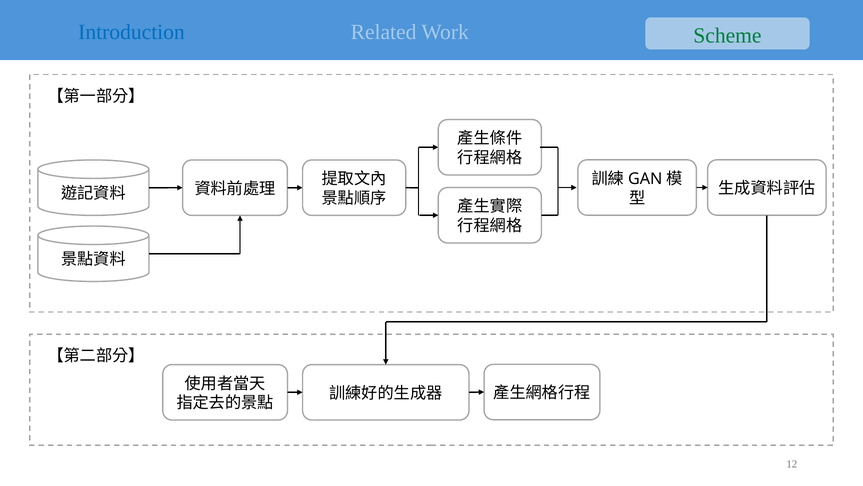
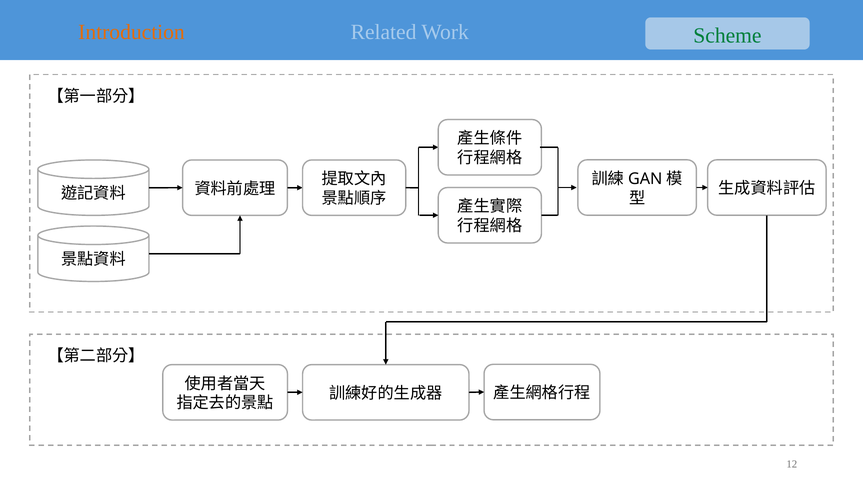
Introduction colour: blue -> orange
